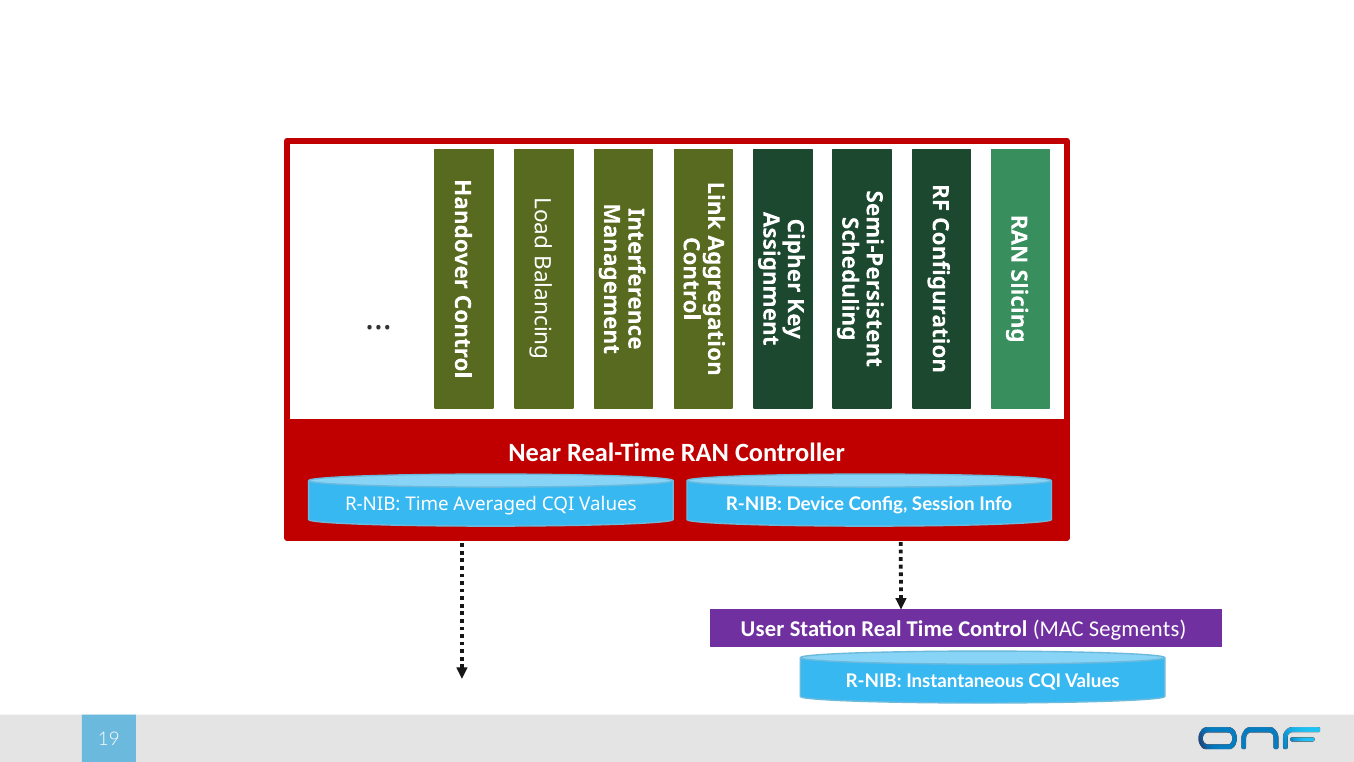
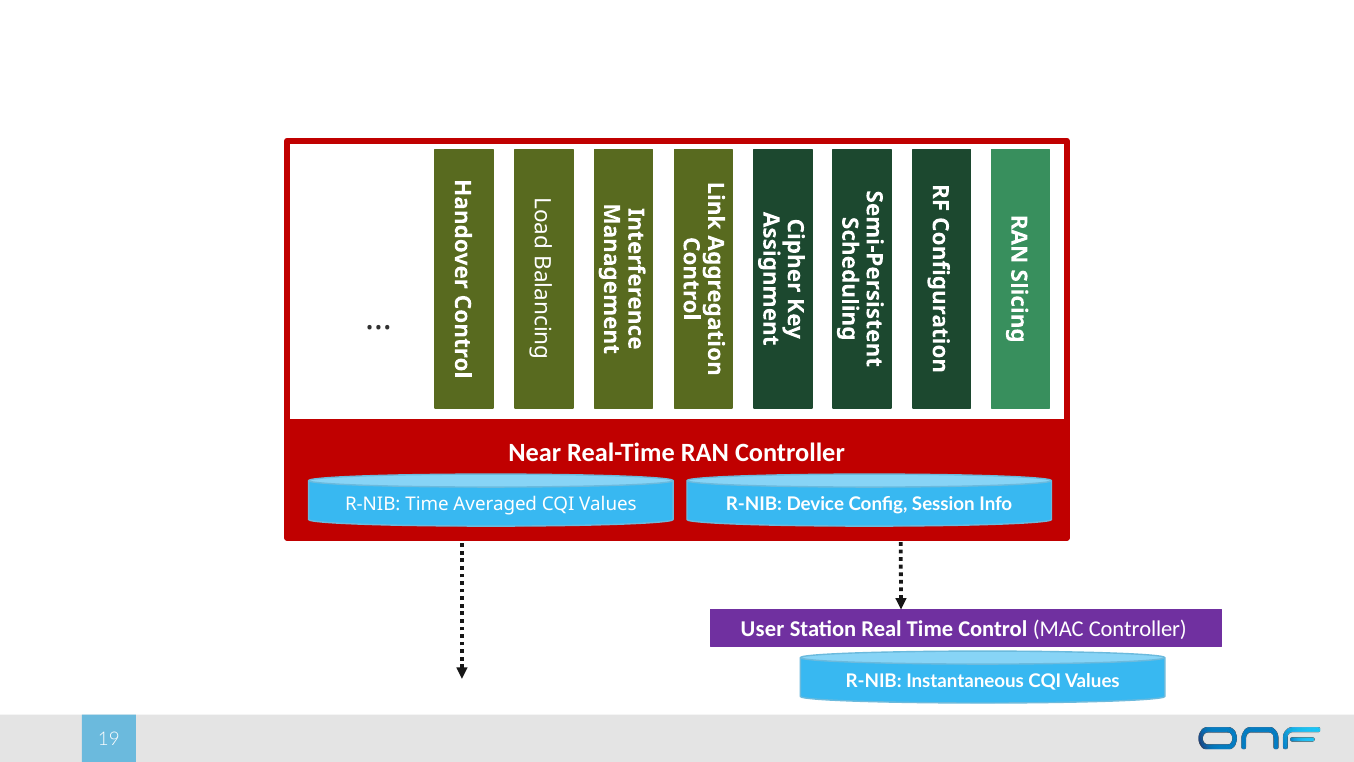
MAC Segments: Segments -> Controller
